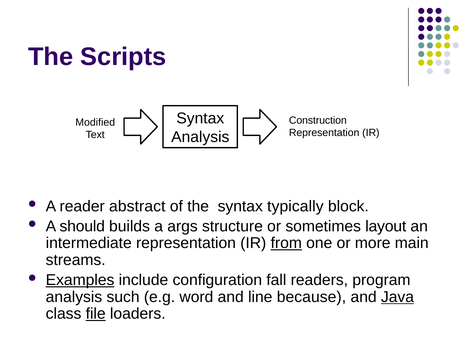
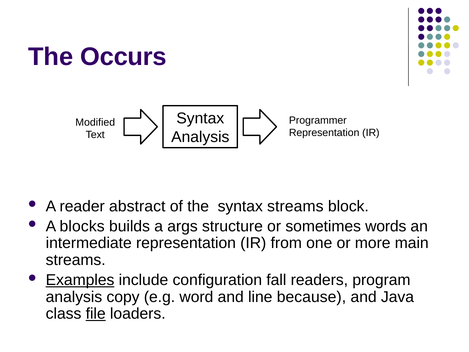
Scripts: Scripts -> Occurs
Construction: Construction -> Programmer
syntax typically: typically -> streams
should: should -> blocks
layout: layout -> words
from underline: present -> none
such: such -> copy
Java underline: present -> none
